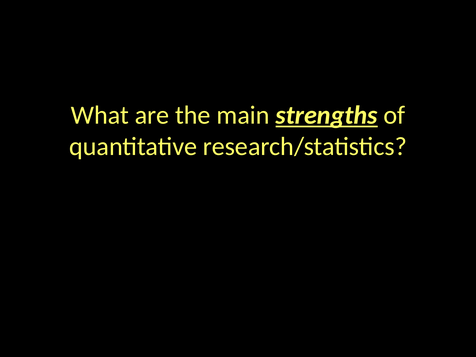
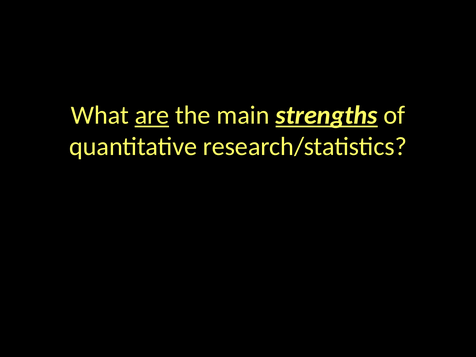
are underline: none -> present
